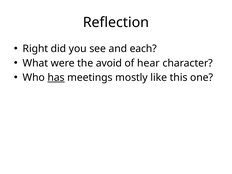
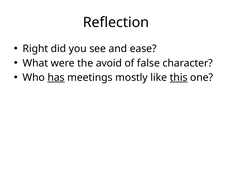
each: each -> ease
hear: hear -> false
this underline: none -> present
